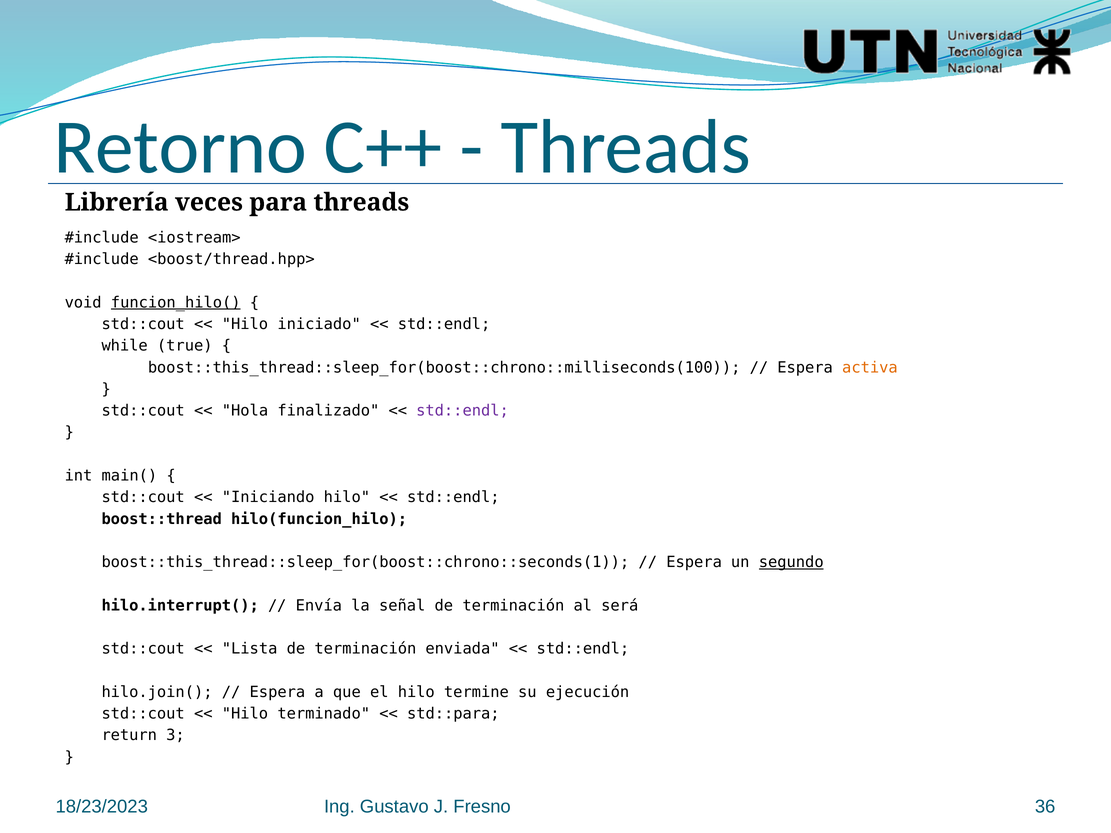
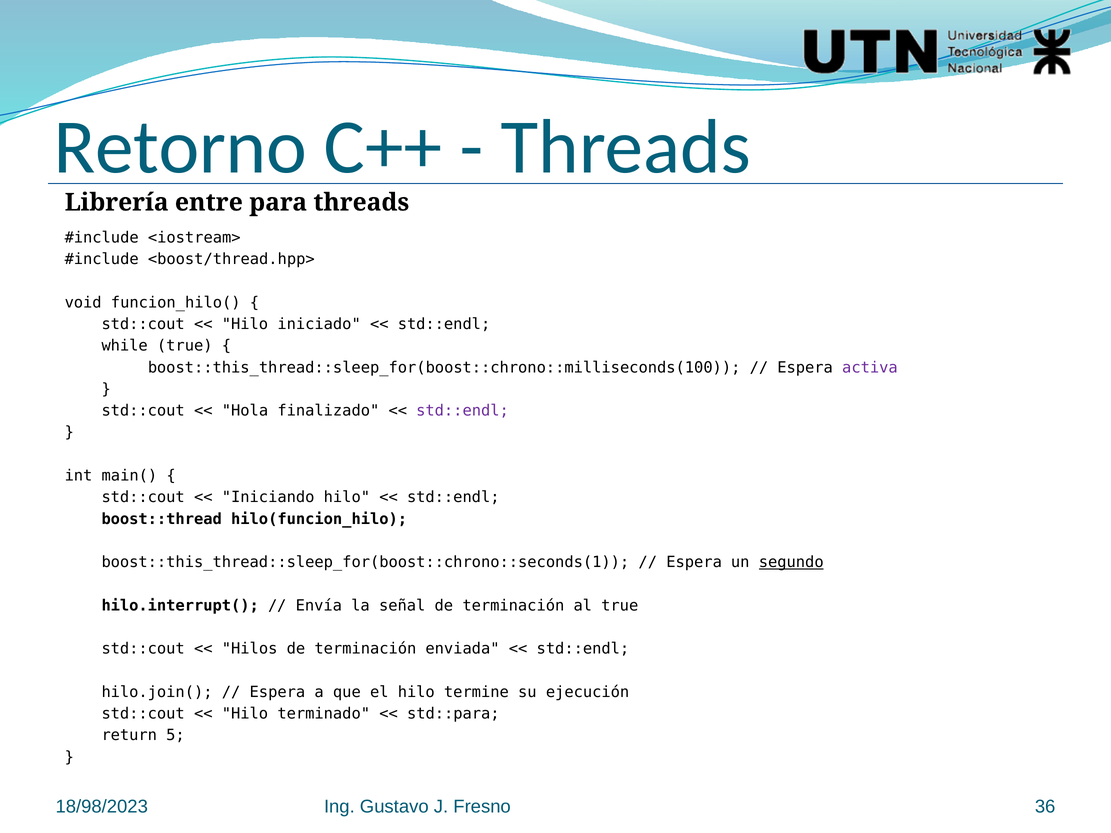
veces: veces -> entre
funcion_hilo( underline: present -> none
activa colour: orange -> purple
al será: será -> true
Lista: Lista -> Hilos
3: 3 -> 5
18/23/2023: 18/23/2023 -> 18/98/2023
